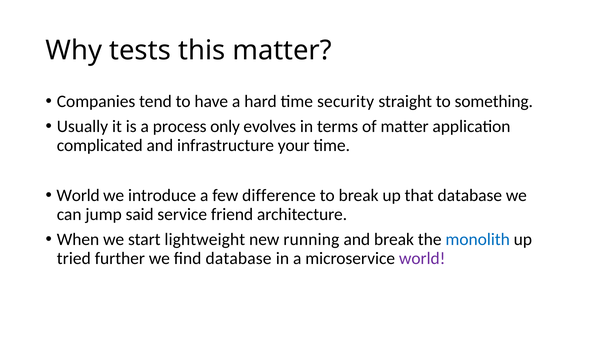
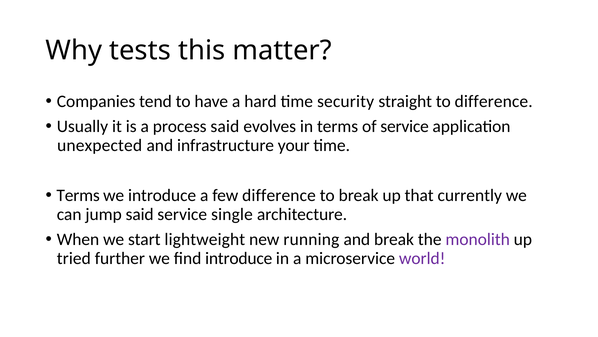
to something: something -> difference
process only: only -> said
of matter: matter -> service
complicated: complicated -> unexpected
World at (78, 195): World -> Terms
that database: database -> currently
friend: friend -> single
monolith colour: blue -> purple
find database: database -> introduce
